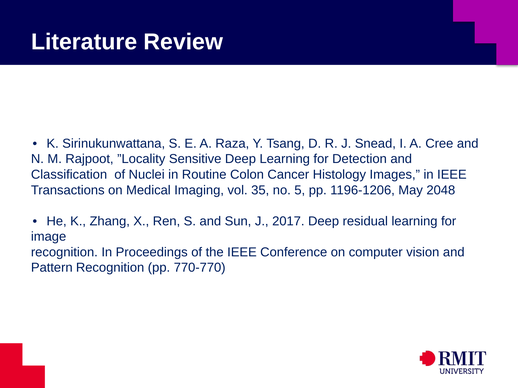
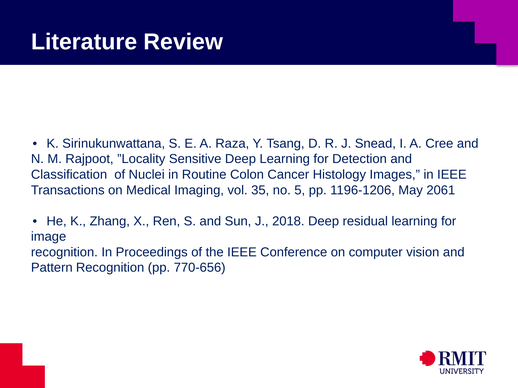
2048: 2048 -> 2061
2017: 2017 -> 2018
770-770: 770-770 -> 770-656
